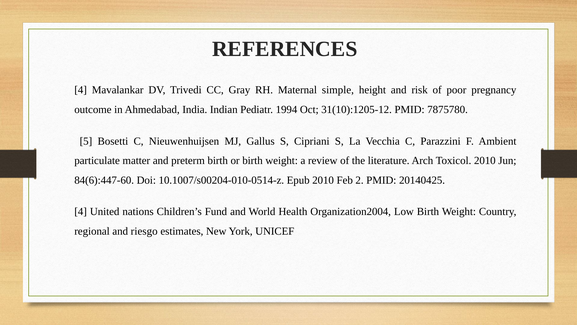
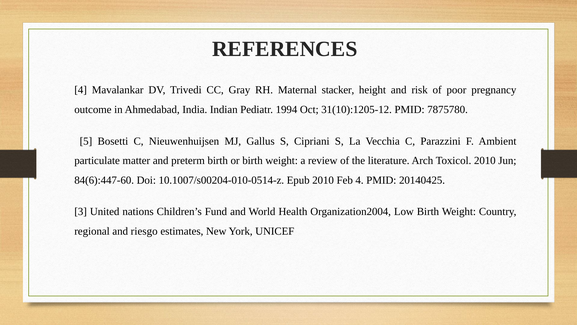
simple: simple -> stacker
Feb 2: 2 -> 4
4 at (81, 211): 4 -> 3
